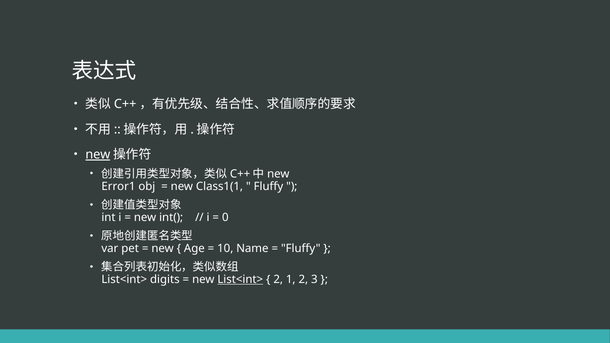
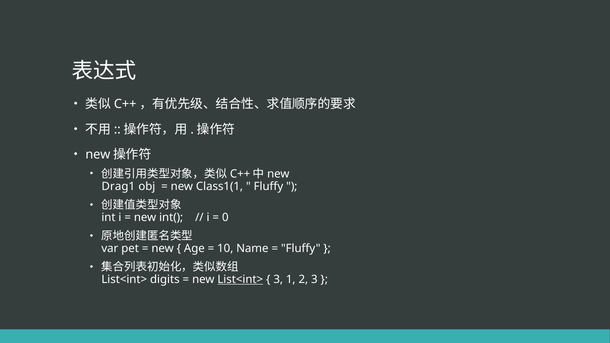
new at (98, 155) underline: present -> none
Error1: Error1 -> Drag1
2 at (278, 280): 2 -> 3
